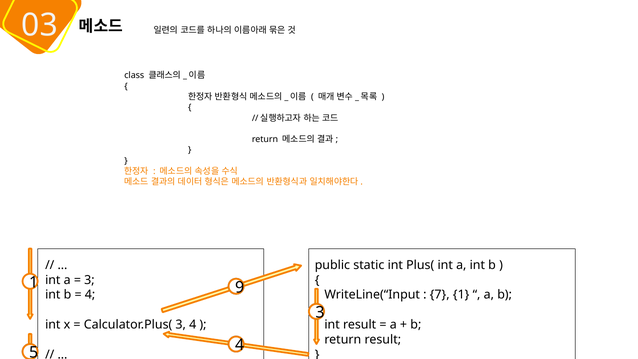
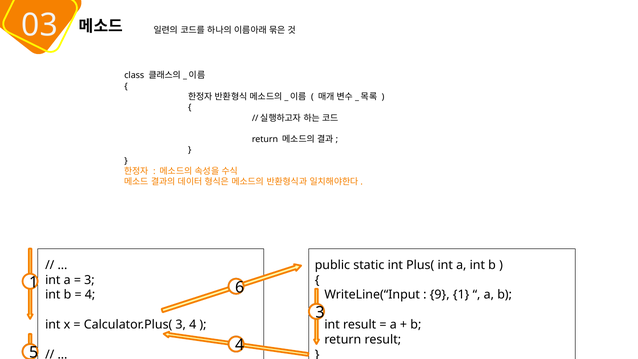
9: 9 -> 6
7: 7 -> 9
